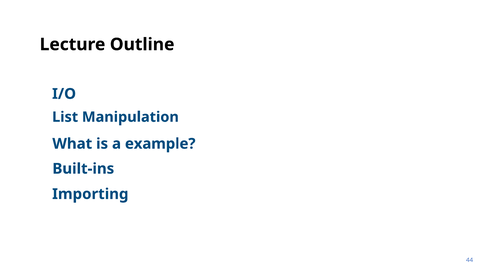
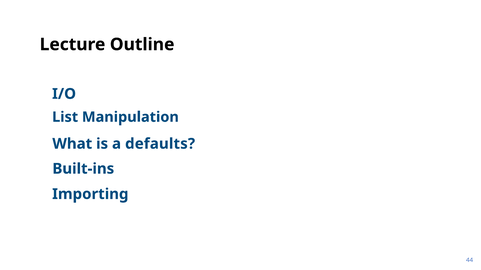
example: example -> defaults
